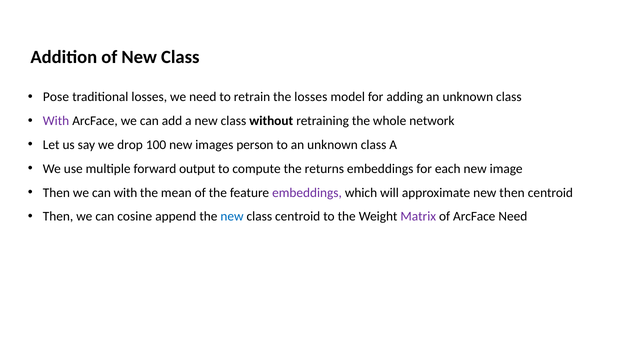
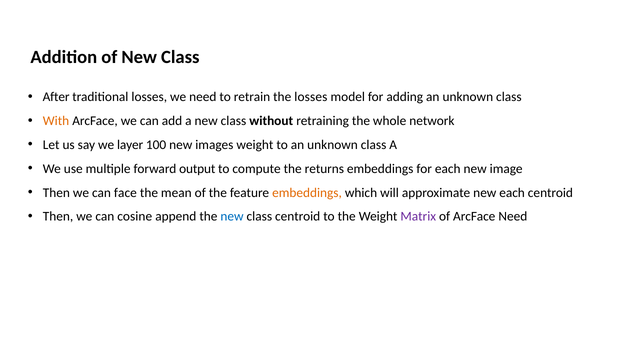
Pose: Pose -> After
With at (56, 121) colour: purple -> orange
drop: drop -> layer
images person: person -> weight
can with: with -> face
embeddings at (307, 193) colour: purple -> orange
new then: then -> each
